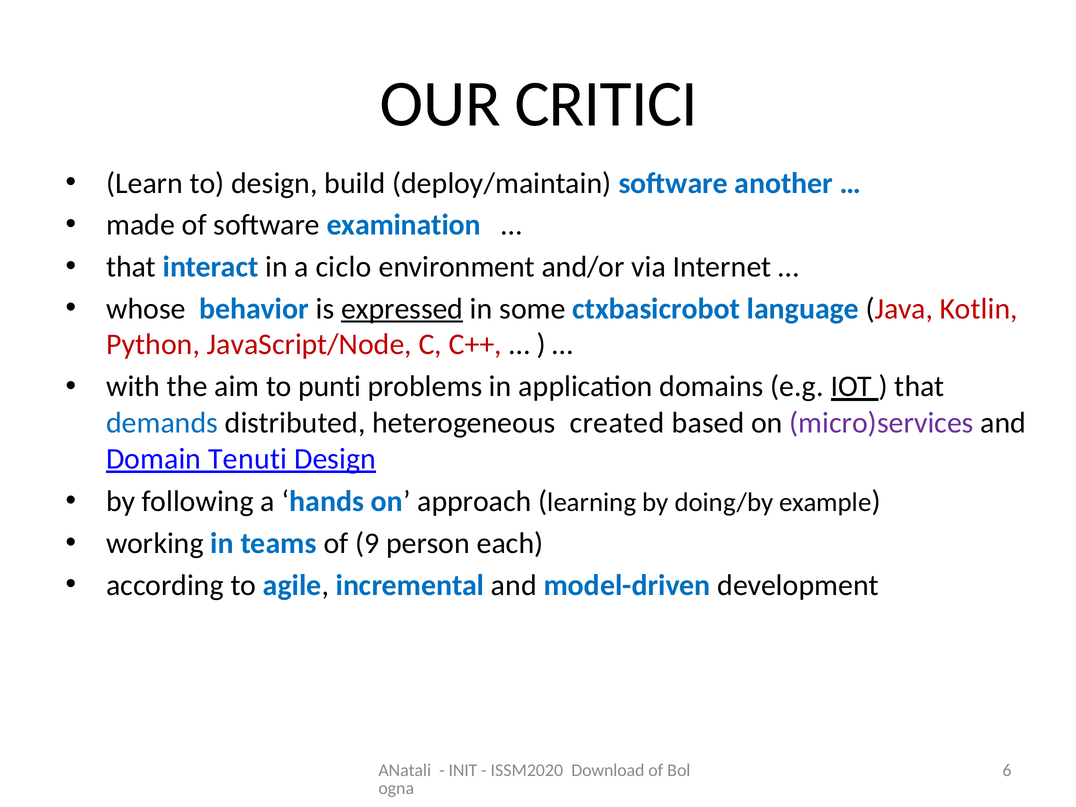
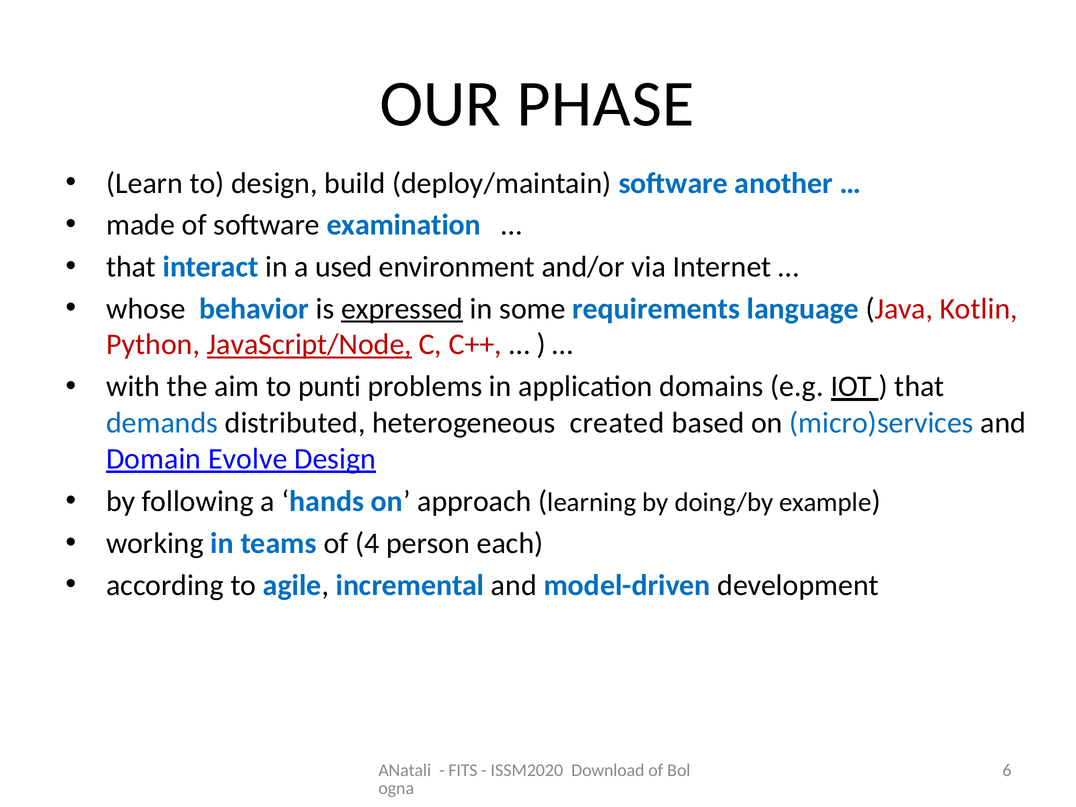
CRITICI: CRITICI -> PHASE
ciclo: ciclo -> used
ctxbasicrobot: ctxbasicrobot -> requirements
JavaScript/Node underline: none -> present
micro)services colour: purple -> blue
Tenuti: Tenuti -> Evolve
9: 9 -> 4
INIT: INIT -> FITS
